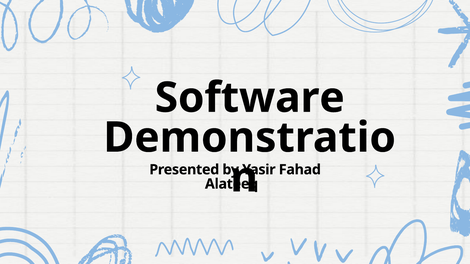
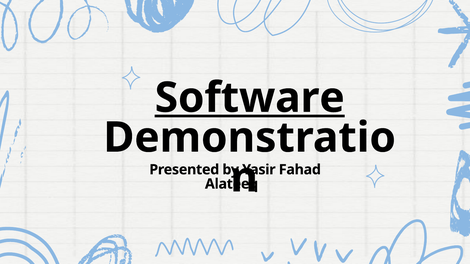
Software underline: none -> present
